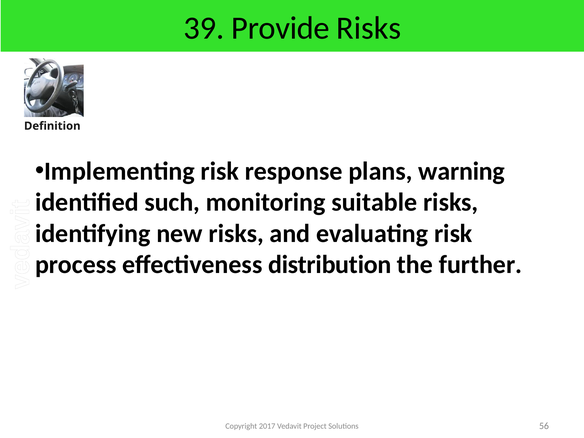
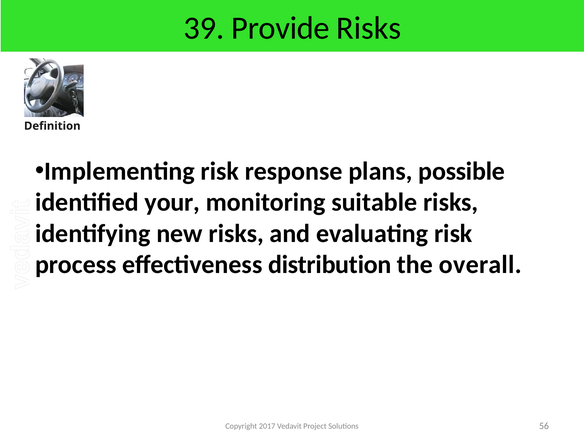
warning: warning -> possible
such: such -> your
further: further -> overall
